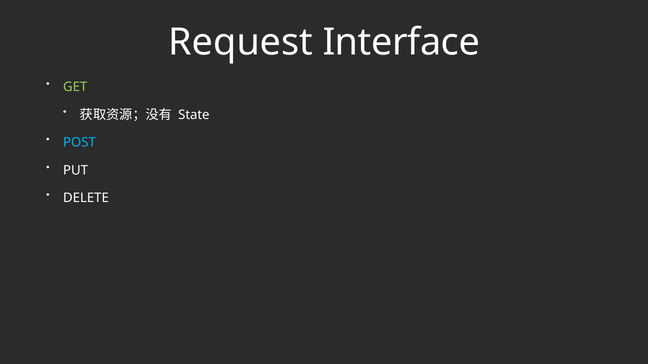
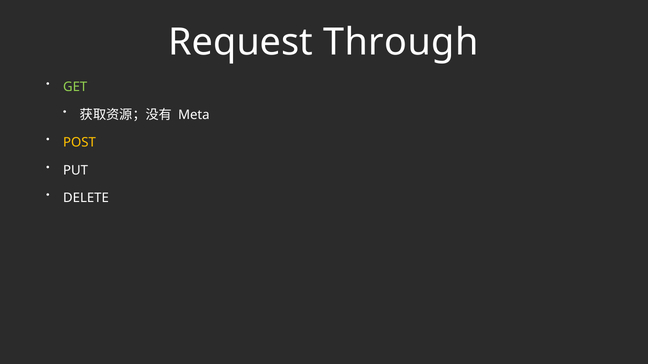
Interface: Interface -> Through
State: State -> Meta
POST colour: light blue -> yellow
